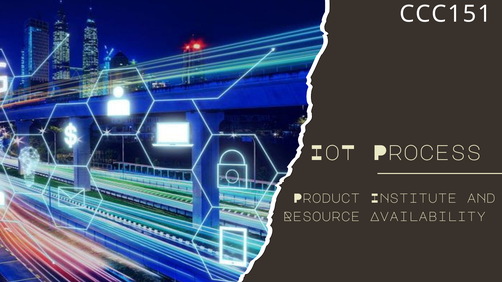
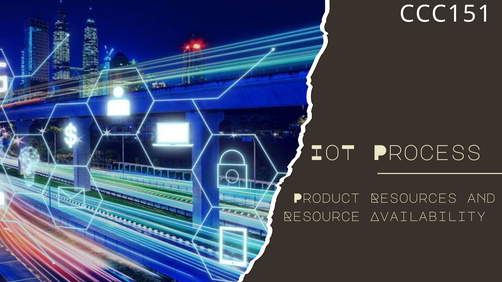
Institute: Institute -> Resources
